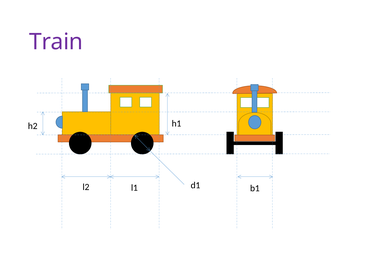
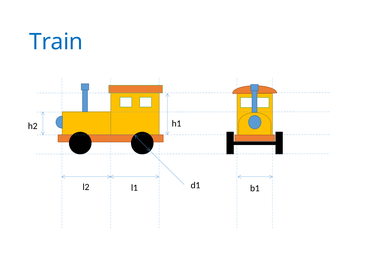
Train colour: purple -> blue
